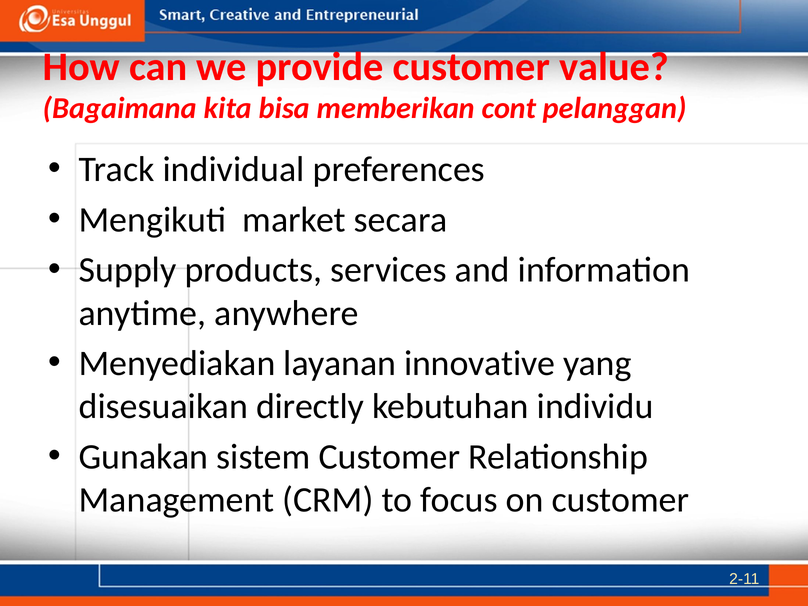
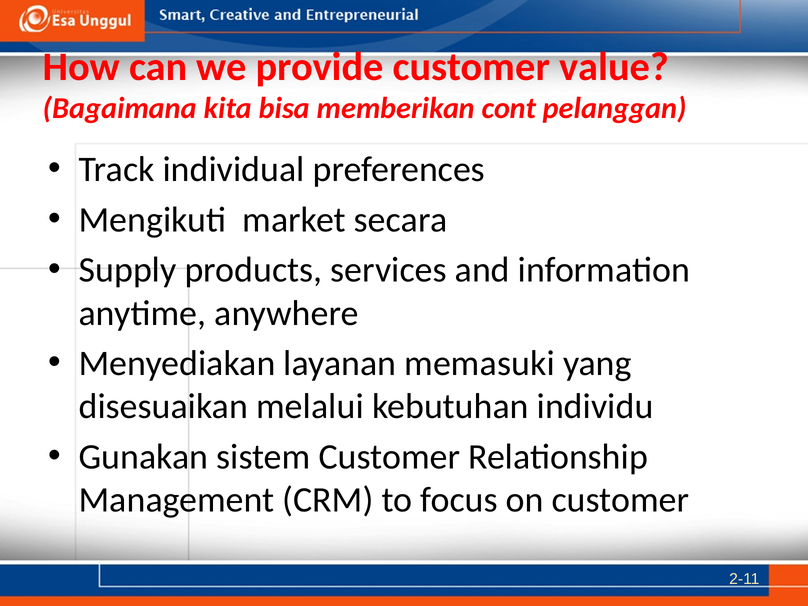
innovative: innovative -> memasuki
directly: directly -> melalui
